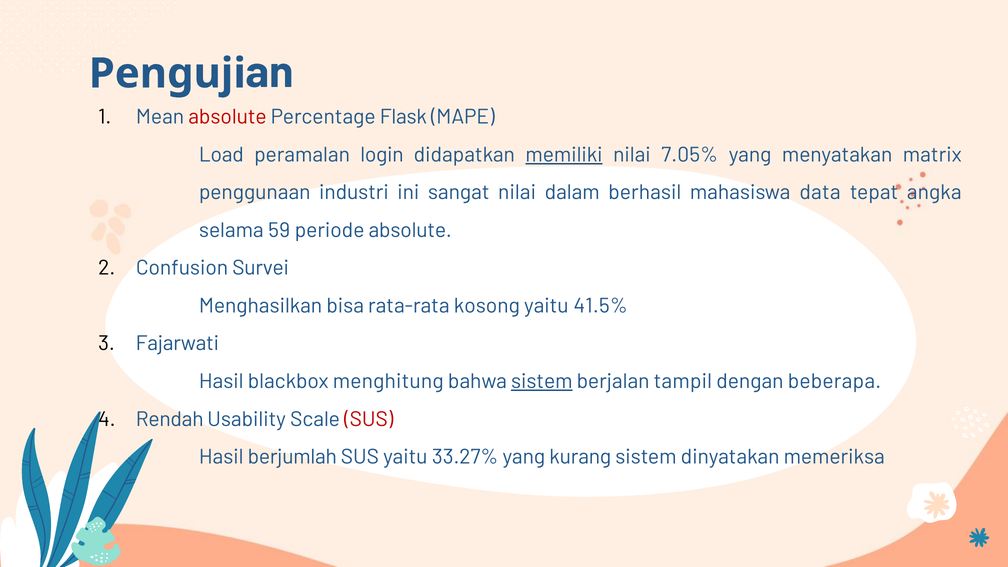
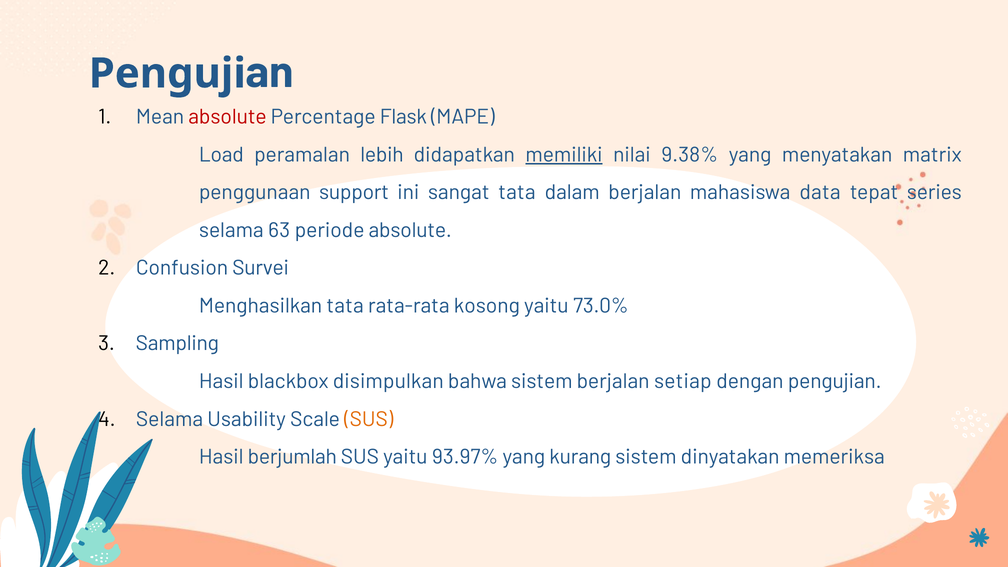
login: login -> lebih
7.05%: 7.05% -> 9.38%
industri: industri -> support
sangat nilai: nilai -> tata
dalam berhasil: berhasil -> berjalan
angka: angka -> series
59: 59 -> 63
Menghasilkan bisa: bisa -> tata
41.5%: 41.5% -> 73.0%
Fajarwati: Fajarwati -> Sampling
menghitung: menghitung -> disimpulkan
sistem at (542, 381) underline: present -> none
tampil: tampil -> setiap
beberapa: beberapa -> pengujian
Rendah at (170, 419): Rendah -> Selama
SUS at (369, 419) colour: red -> orange
33.27%: 33.27% -> 93.97%
